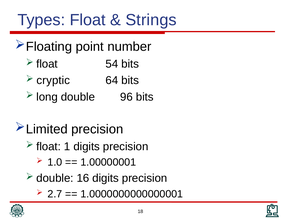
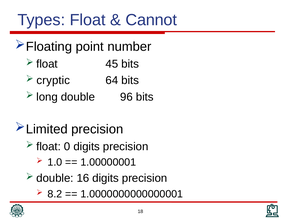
Strings: Strings -> Cannot
54: 54 -> 45
1: 1 -> 0
2.7: 2.7 -> 8.2
